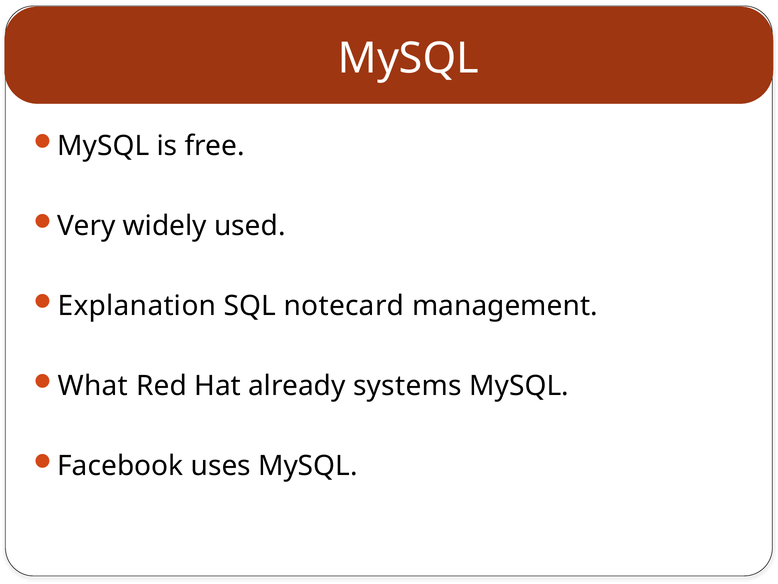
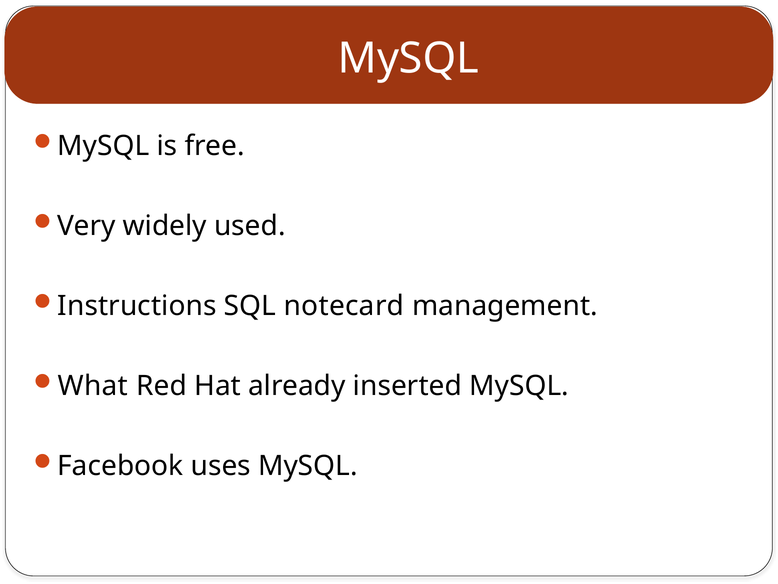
Explanation: Explanation -> Instructions
systems: systems -> inserted
